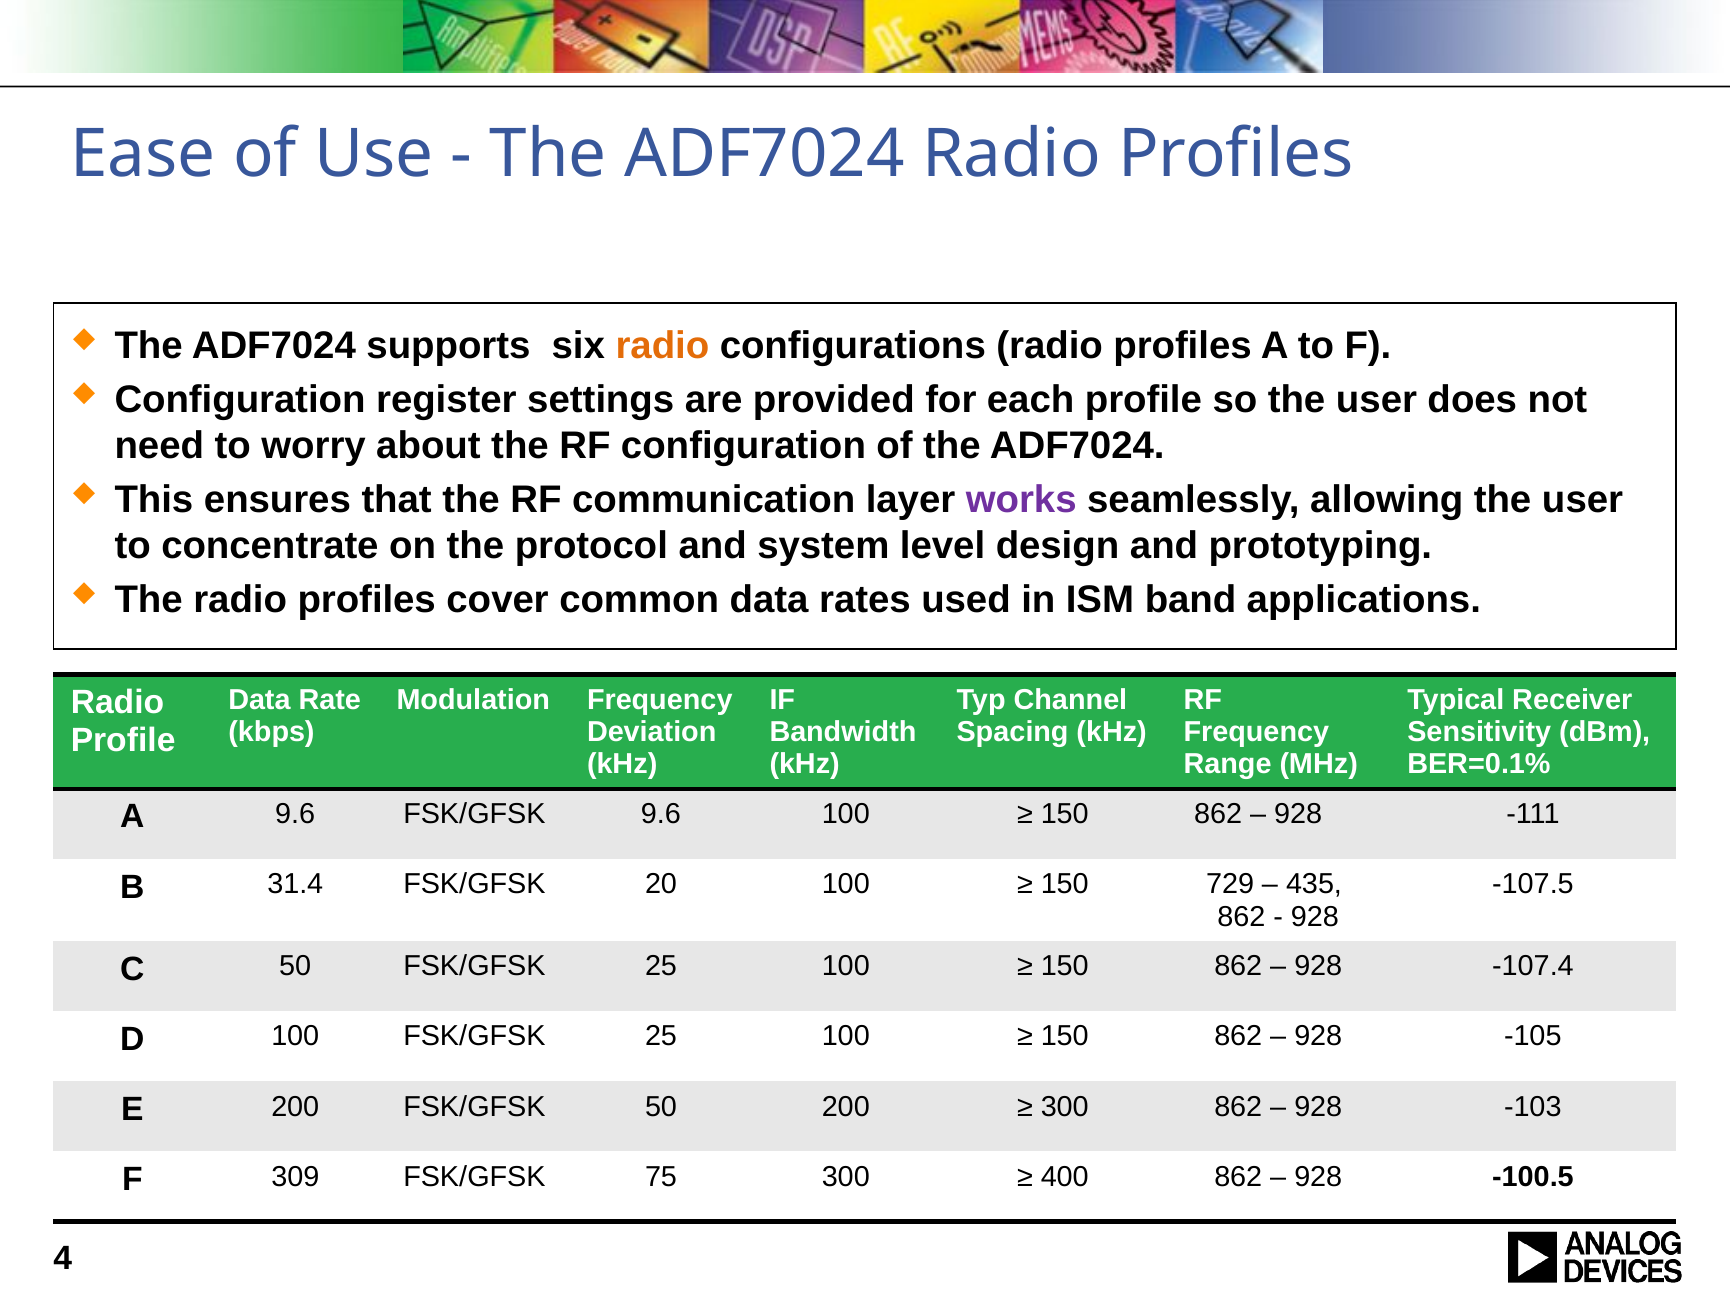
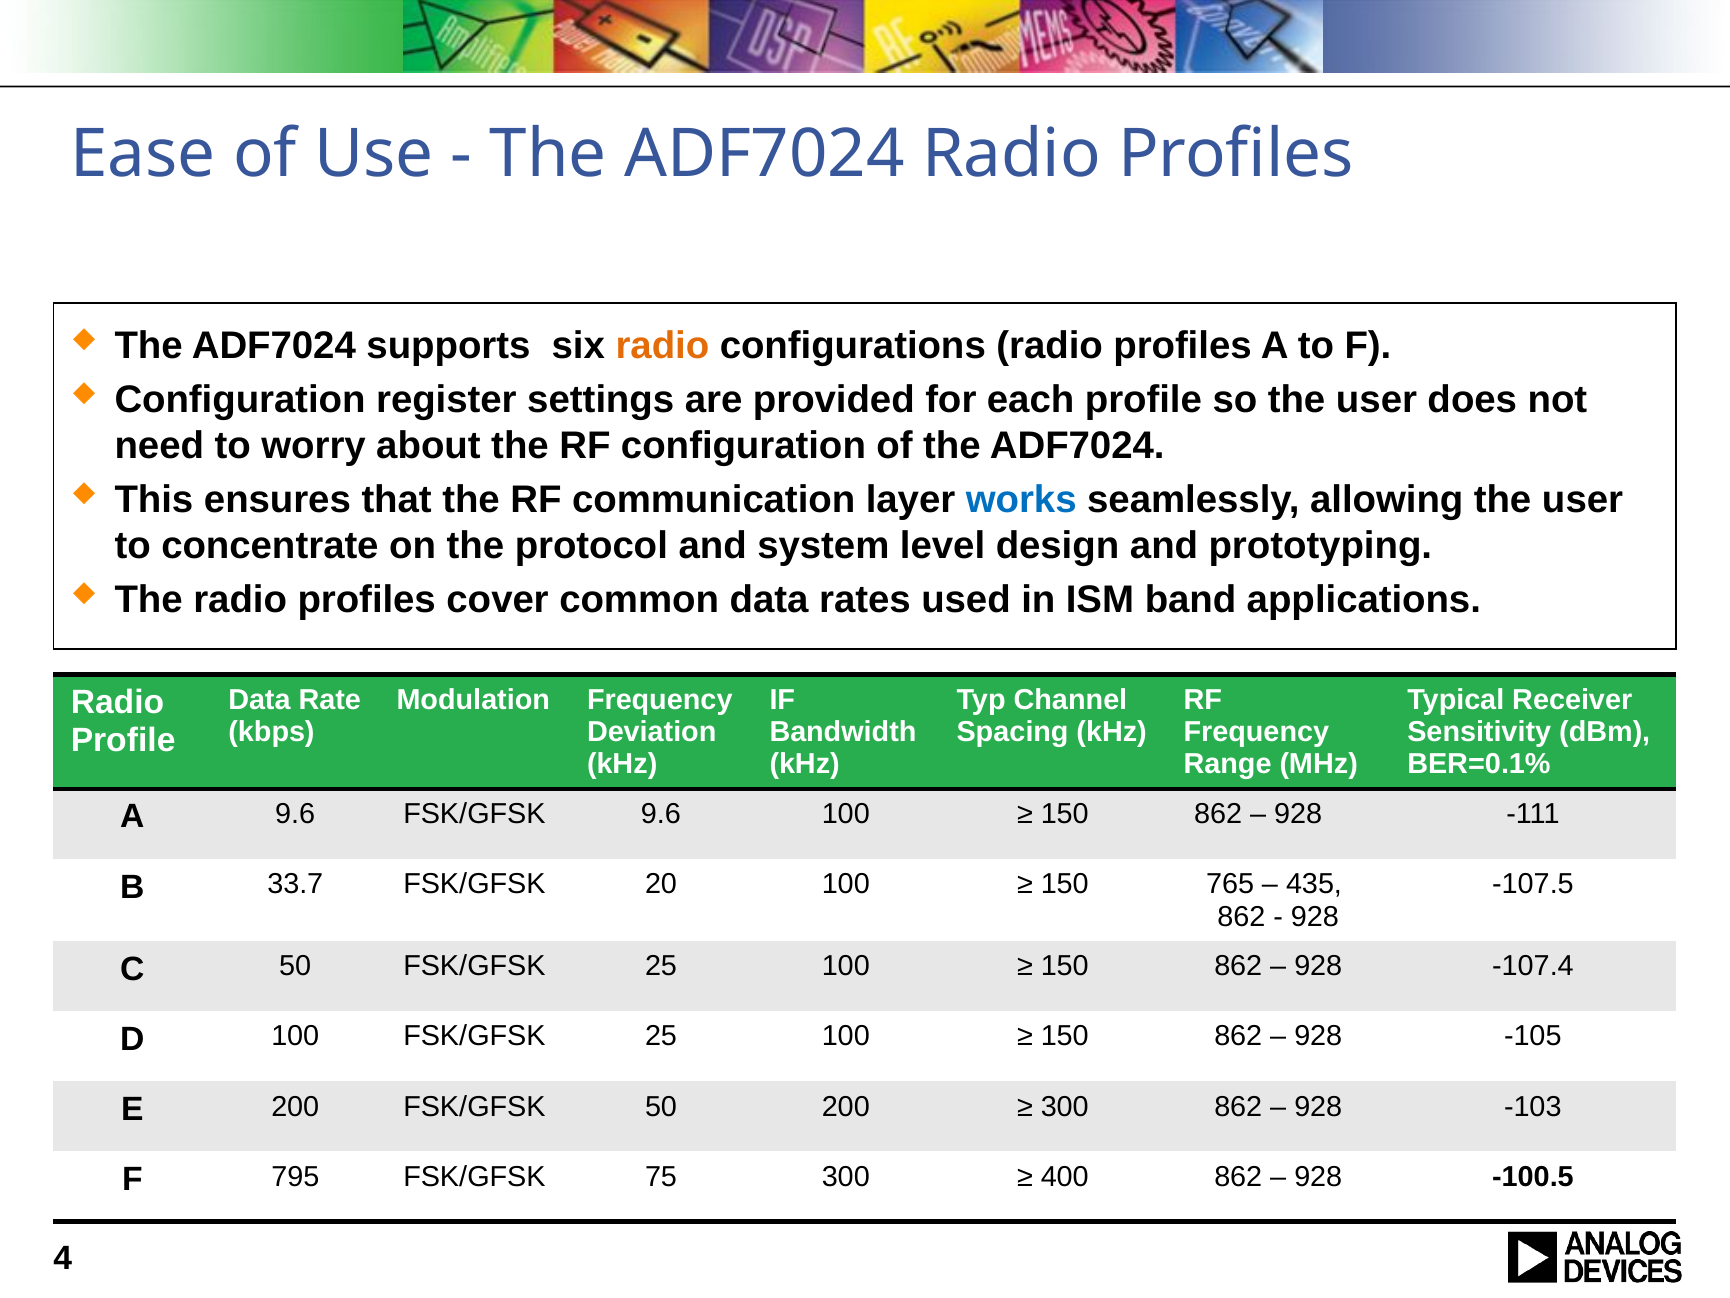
works colour: purple -> blue
31.4: 31.4 -> 33.7
729: 729 -> 765
309: 309 -> 795
